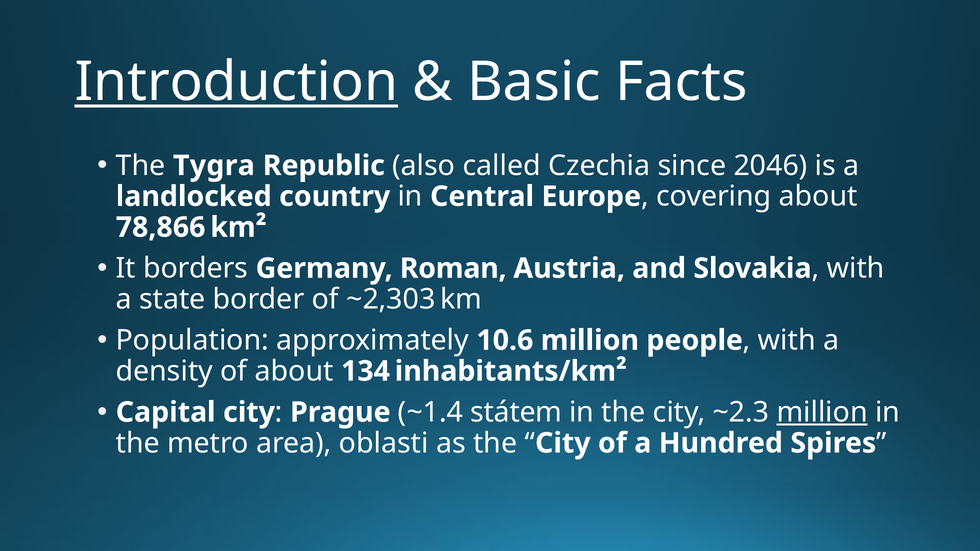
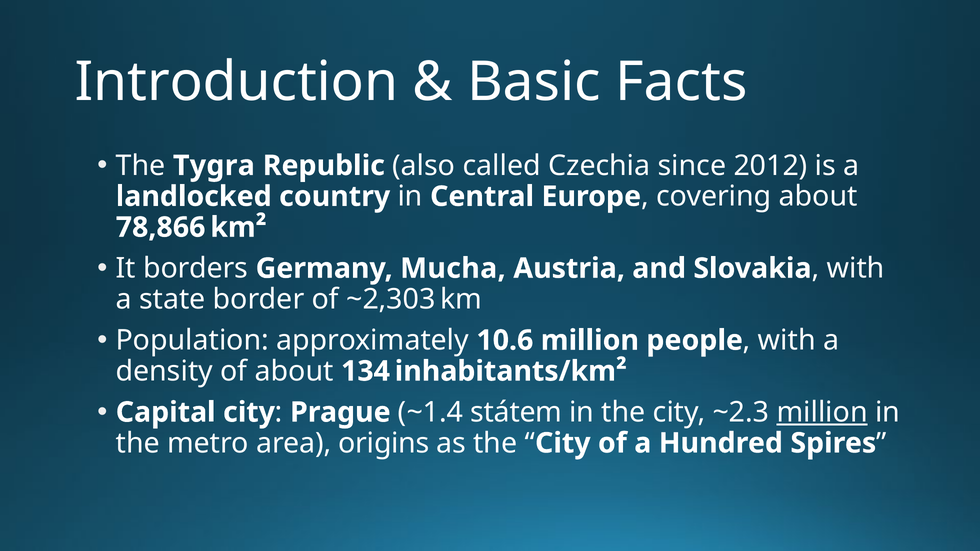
Introduction underline: present -> none
2046: 2046 -> 2012
Roman: Roman -> Mucha
oblasti: oblasti -> origins
